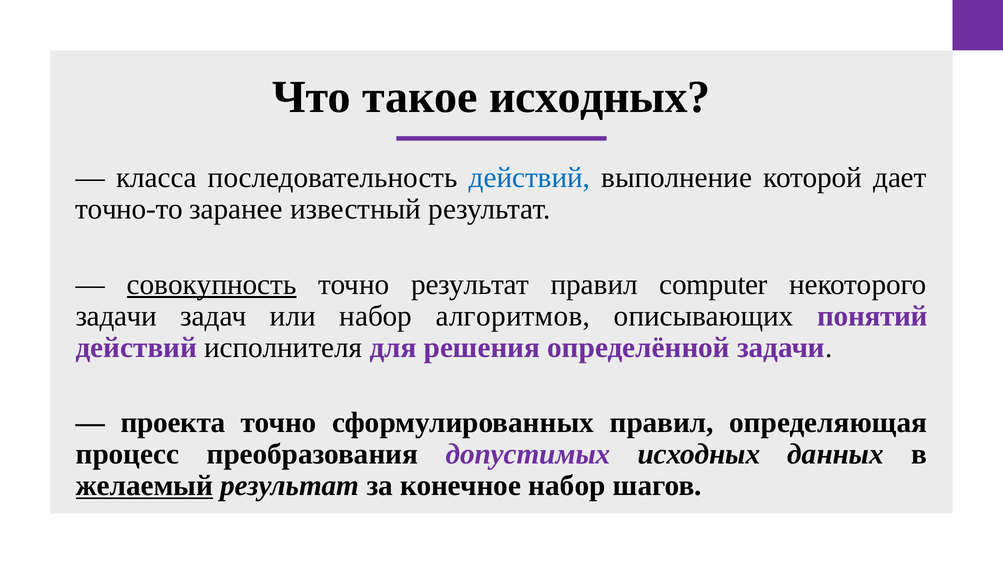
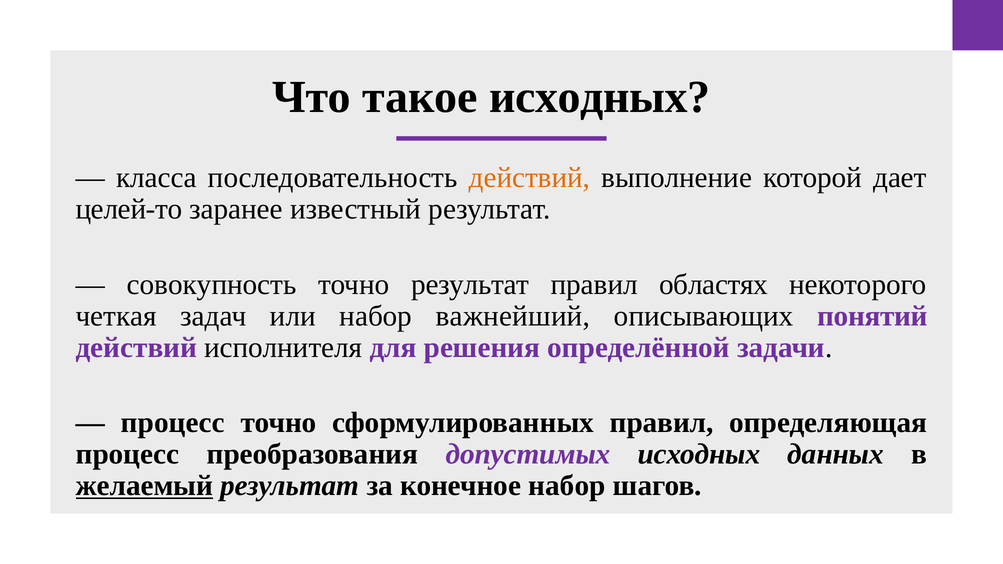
действий at (530, 178) colour: blue -> orange
точно-то: точно-то -> целей-то
совокупность underline: present -> none
computer: computer -> областях
задачи at (116, 316): задачи -> четкая
алгоритмов: алгоритмов -> важнейший
проекта at (173, 423): проекта -> процесс
